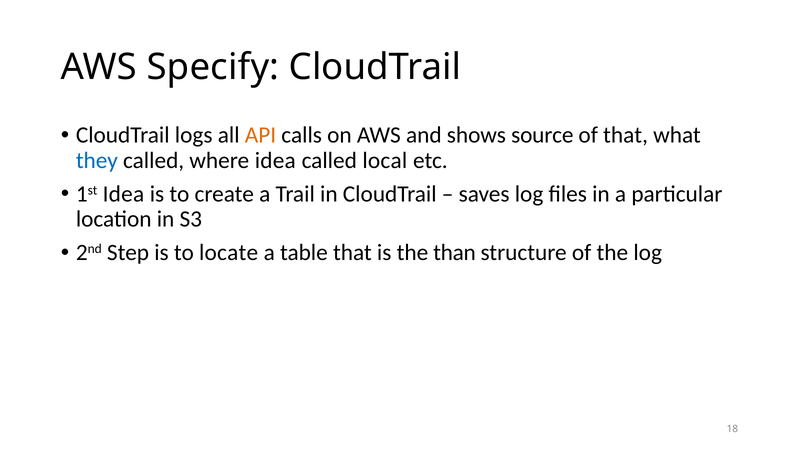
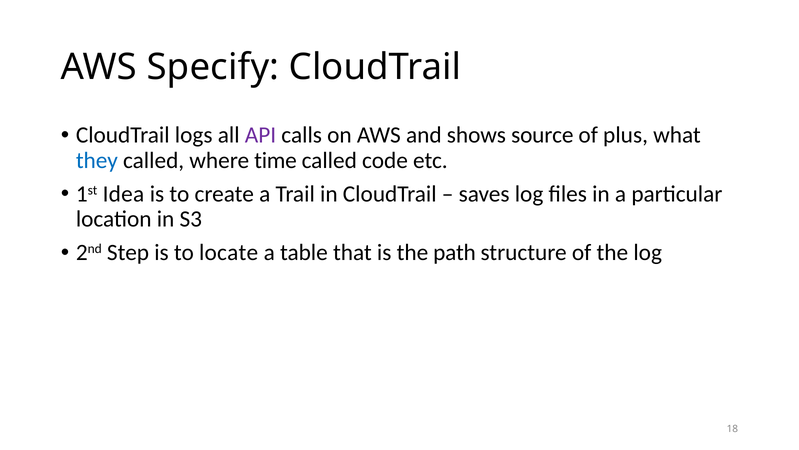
API colour: orange -> purple
of that: that -> plus
where idea: idea -> time
local: local -> code
than: than -> path
